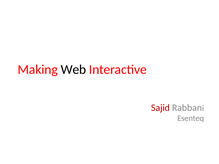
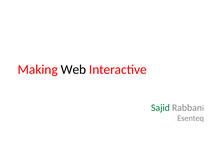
Sajid colour: red -> green
